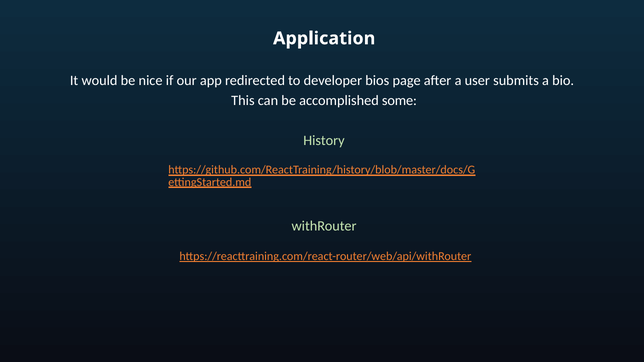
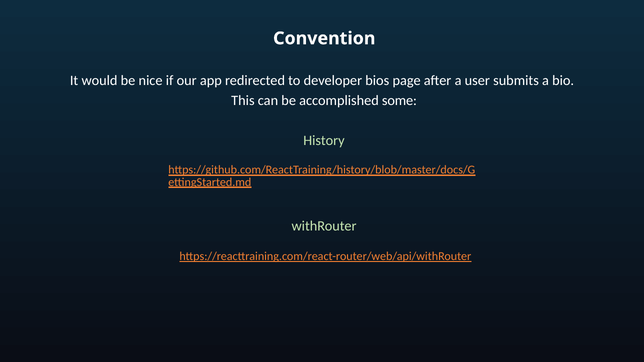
Application: Application -> Convention
